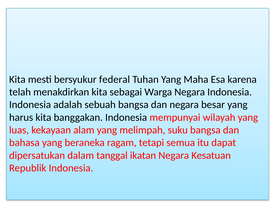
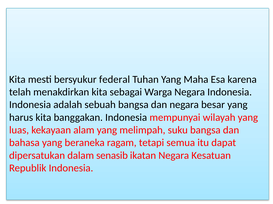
tanggal: tanggal -> senasib
